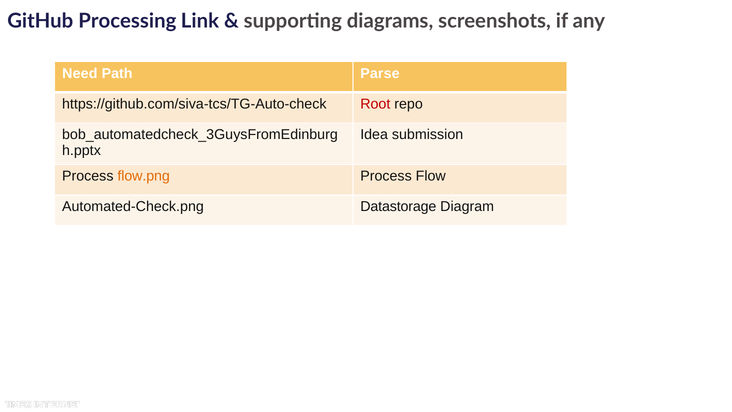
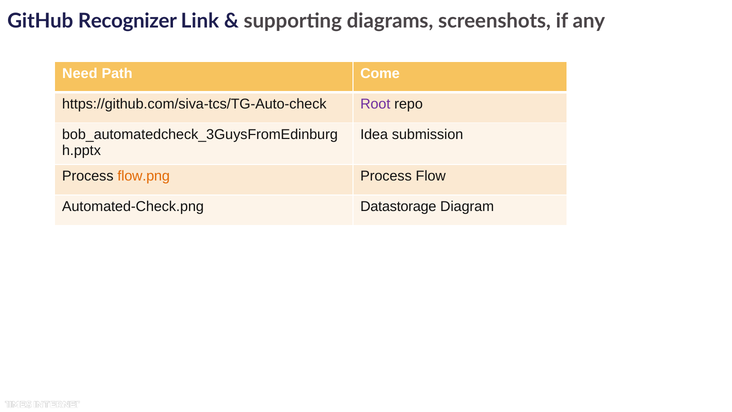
Processing: Processing -> Recognizer
Parse: Parse -> Come
Root colour: red -> purple
